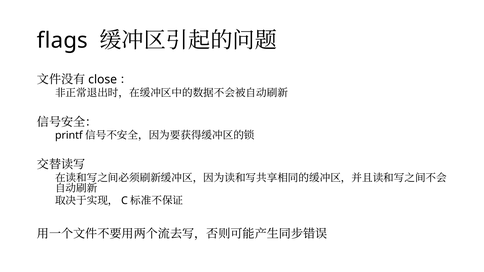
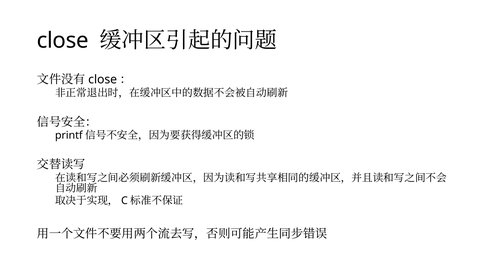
flags at (62, 41): flags -> close
